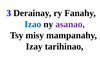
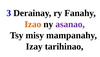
Izao colour: blue -> orange
